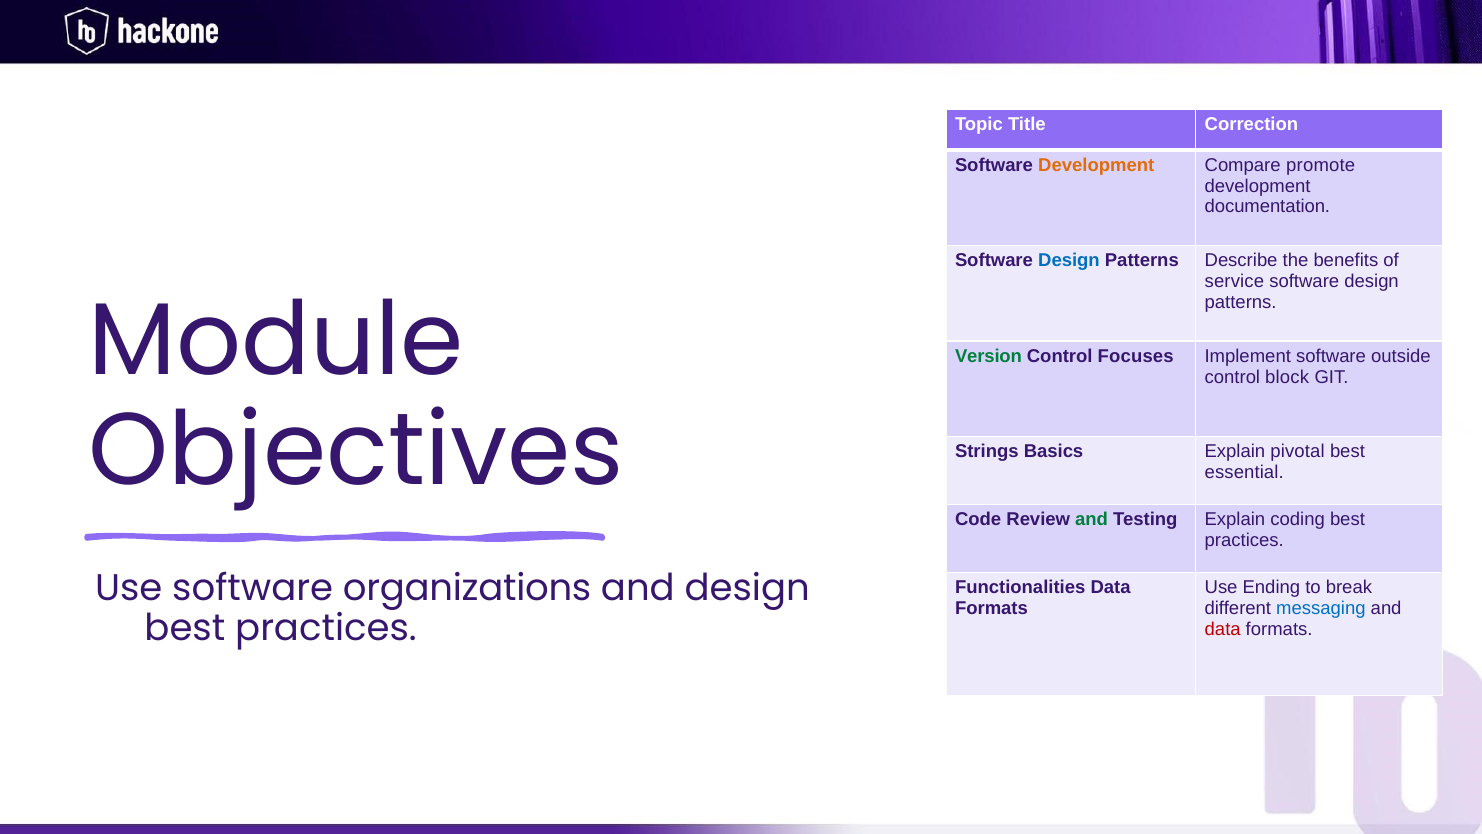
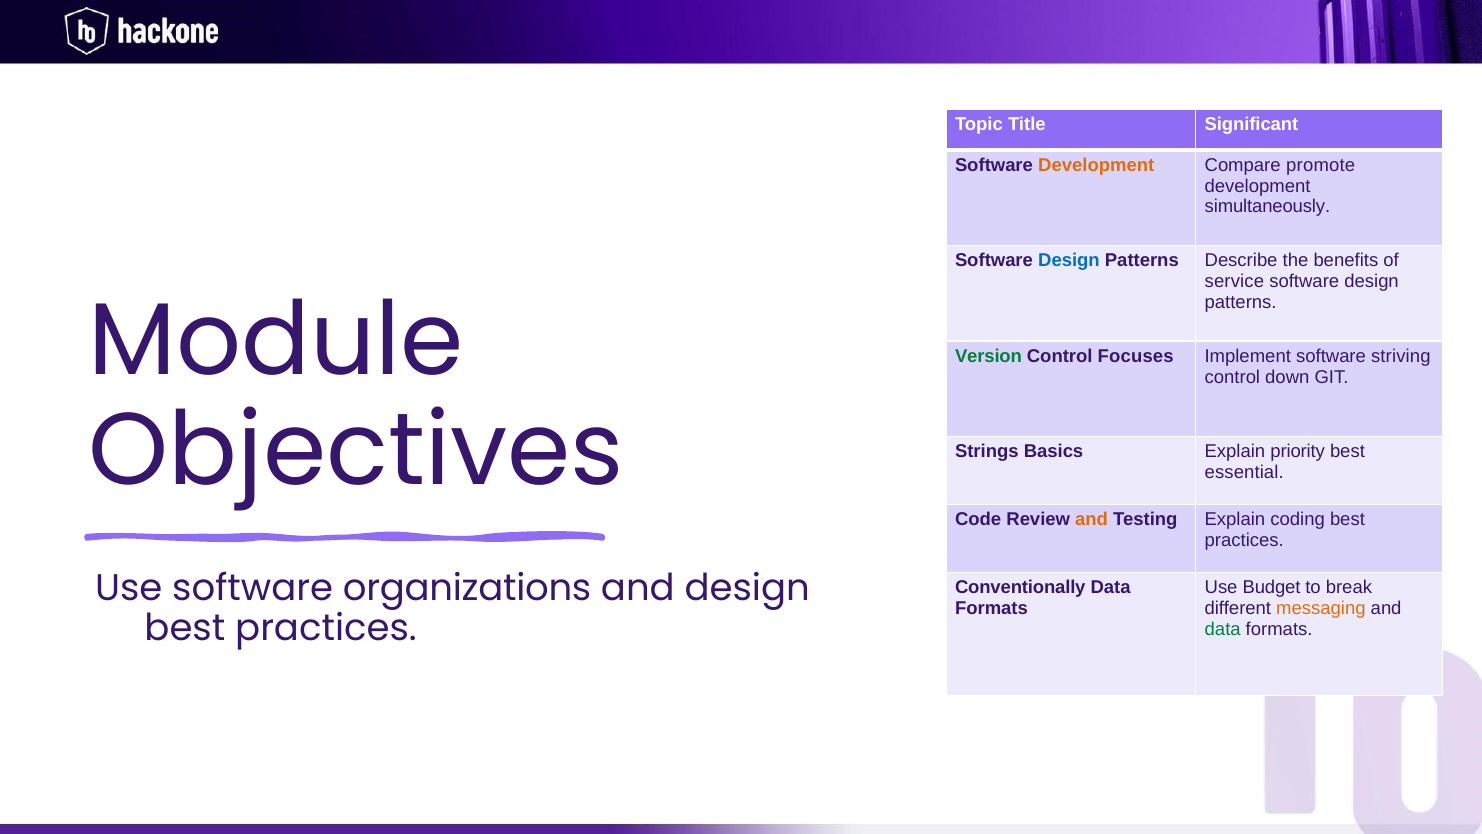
Correction: Correction -> Significant
documentation: documentation -> simultaneously
outside: outside -> striving
block: block -> down
pivotal: pivotal -> priority
and at (1092, 520) colour: green -> orange
Functionalities: Functionalities -> Conventionally
Ending: Ending -> Budget
messaging colour: blue -> orange
data at (1223, 629) colour: red -> green
